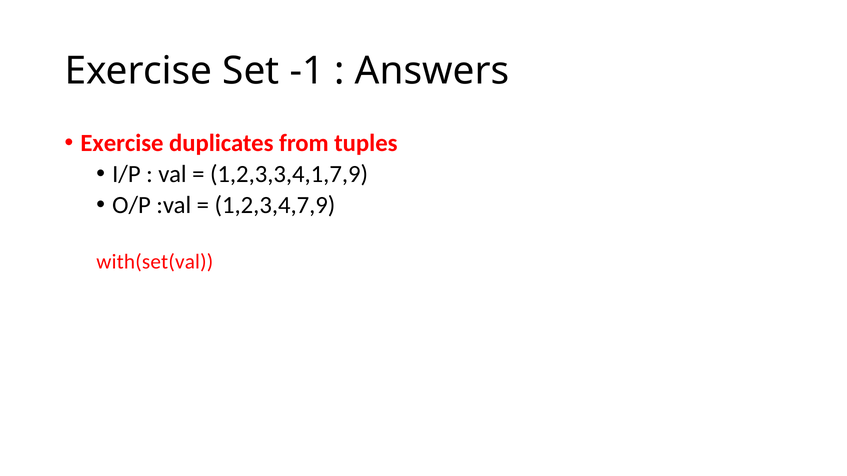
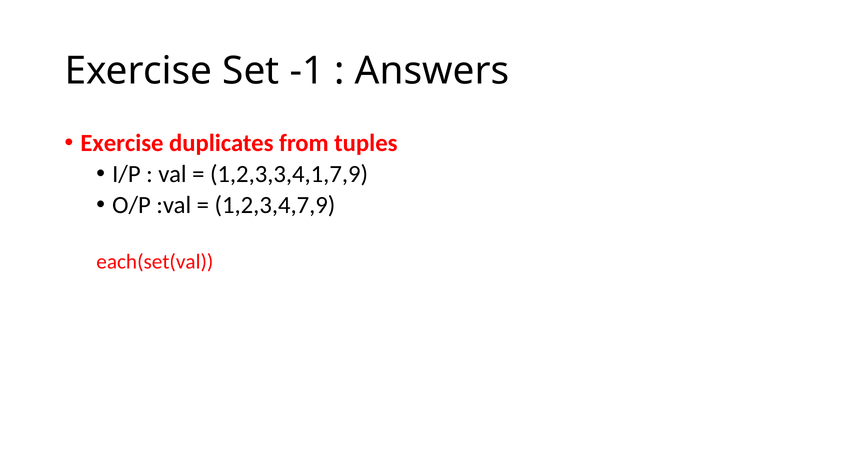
with(set(val: with(set(val -> each(set(val
